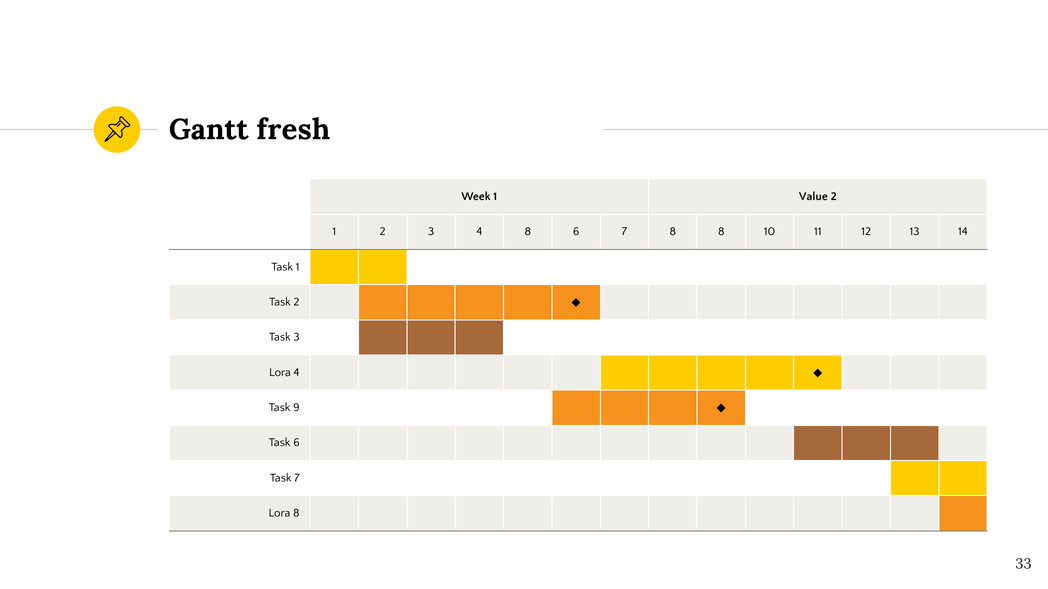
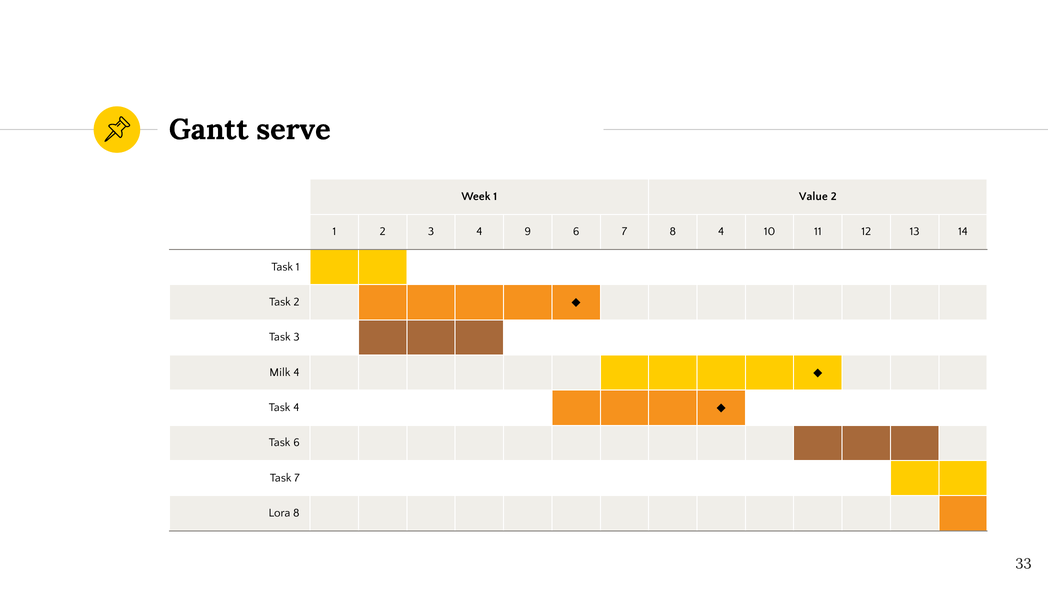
fresh: fresh -> serve
4 8: 8 -> 9
8 8: 8 -> 4
Lora at (280, 373): Lora -> Milk
Task 9: 9 -> 4
